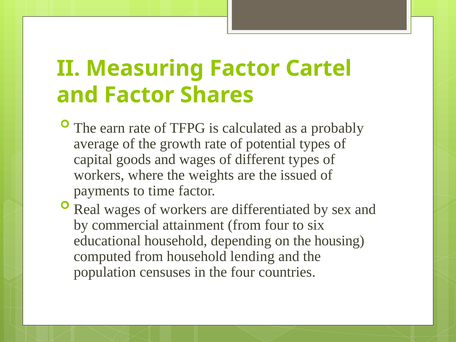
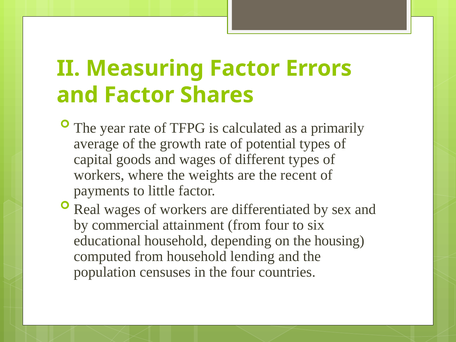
Cartel: Cartel -> Errors
earn: earn -> year
probably: probably -> primarily
issued: issued -> recent
time: time -> little
